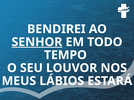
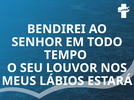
SENHOR underline: present -> none
